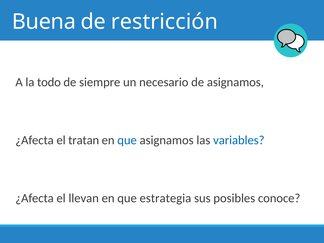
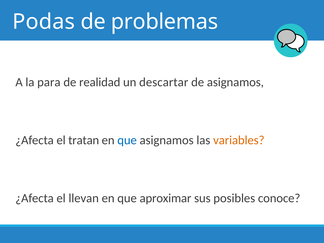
Buena: Buena -> Podas
restricción: restricción -> problemas
todo: todo -> para
siempre: siempre -> realidad
necesario: necesario -> descartar
variables colour: blue -> orange
estrategia: estrategia -> aproximar
